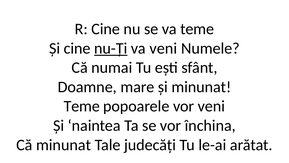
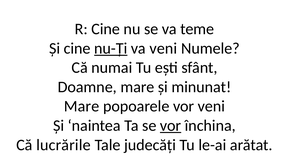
Teme at (82, 106): Teme -> Mare
vor at (171, 125) underline: none -> present
Că minunat: minunat -> lucrările
